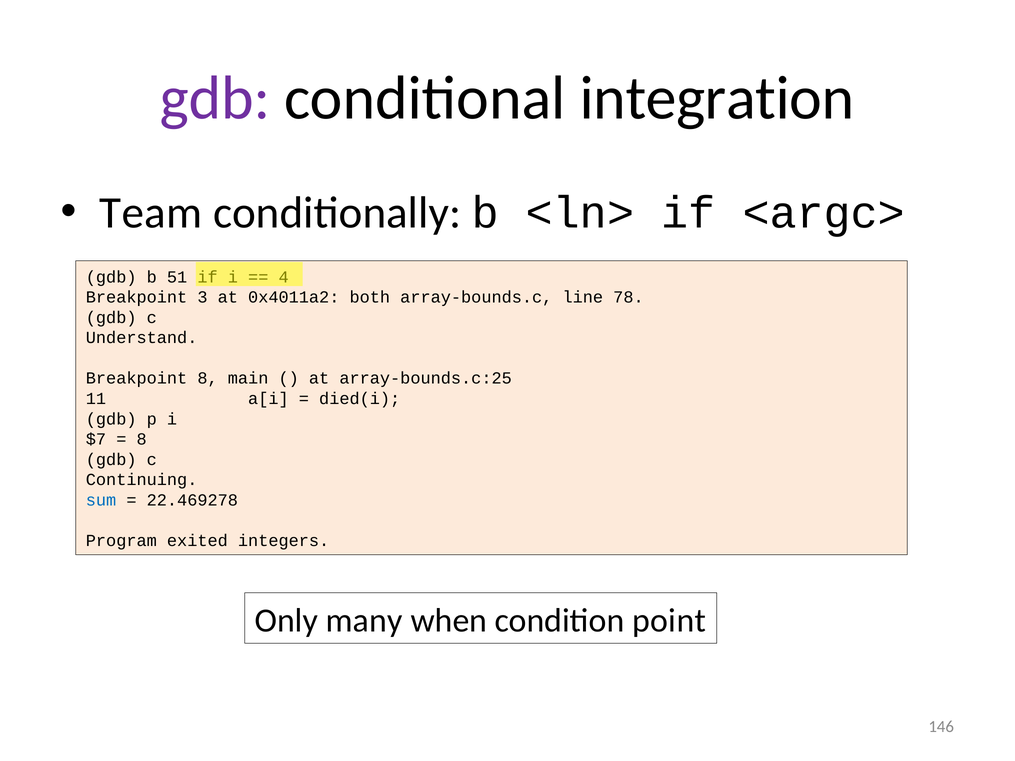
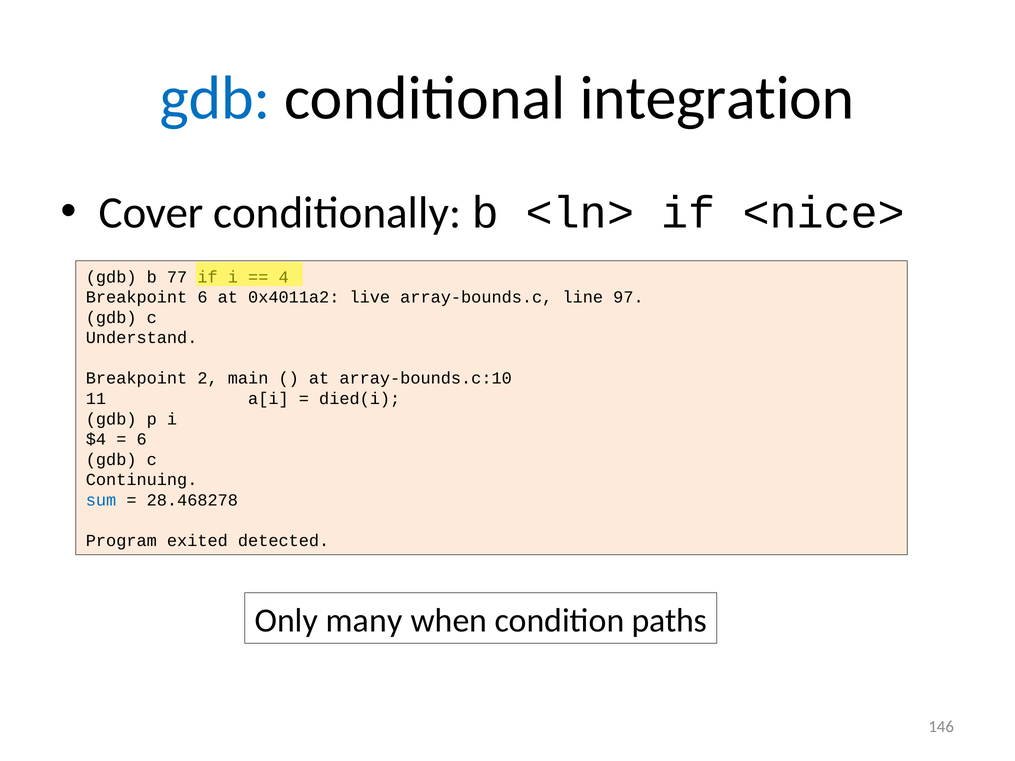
gdb at (215, 98) colour: purple -> blue
Team: Team -> Cover
<argc>: <argc> -> <nice>
51: 51 -> 77
Breakpoint 3: 3 -> 6
both: both -> live
78: 78 -> 97
Breakpoint 8: 8 -> 2
array-bounds.c:25: array-bounds.c:25 -> array-bounds.c:10
$7: $7 -> $4
8 at (142, 439): 8 -> 6
22.469278: 22.469278 -> 28.468278
integers: integers -> detected
point: point -> paths
